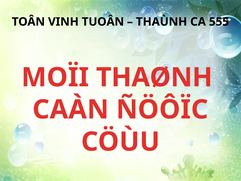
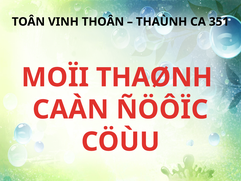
TUOÂN: TUOÂN -> THOÂN
555: 555 -> 351
